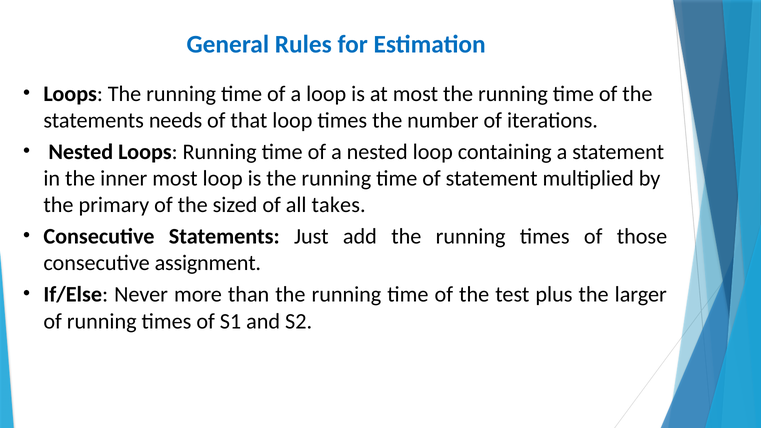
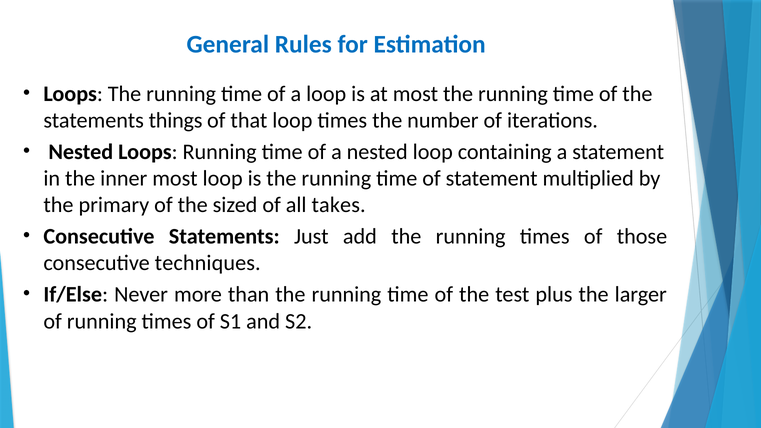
needs: needs -> things
assignment: assignment -> techniques
